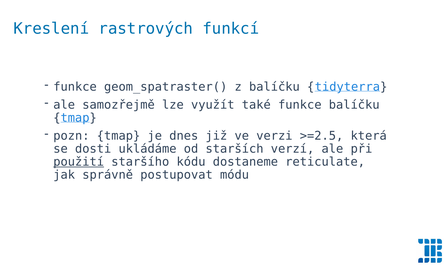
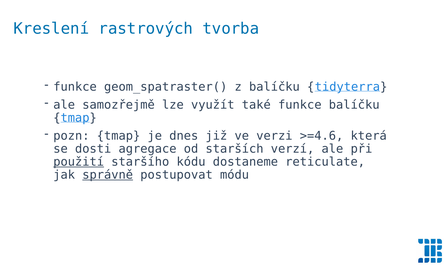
funkcí: funkcí -> tvorba
>=2.5: >=2.5 -> >=4.6
ukládáme: ukládáme -> agregace
správně underline: none -> present
